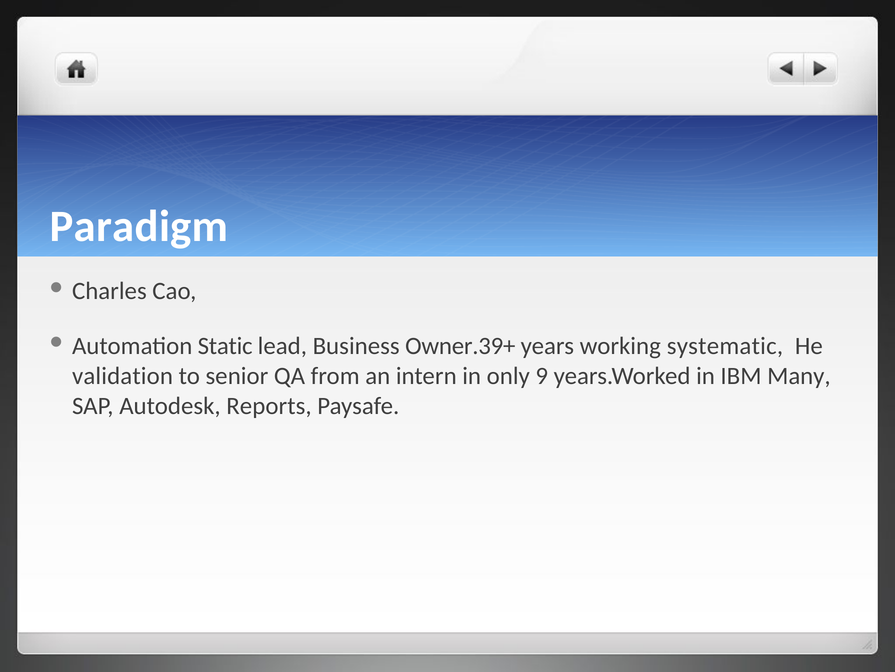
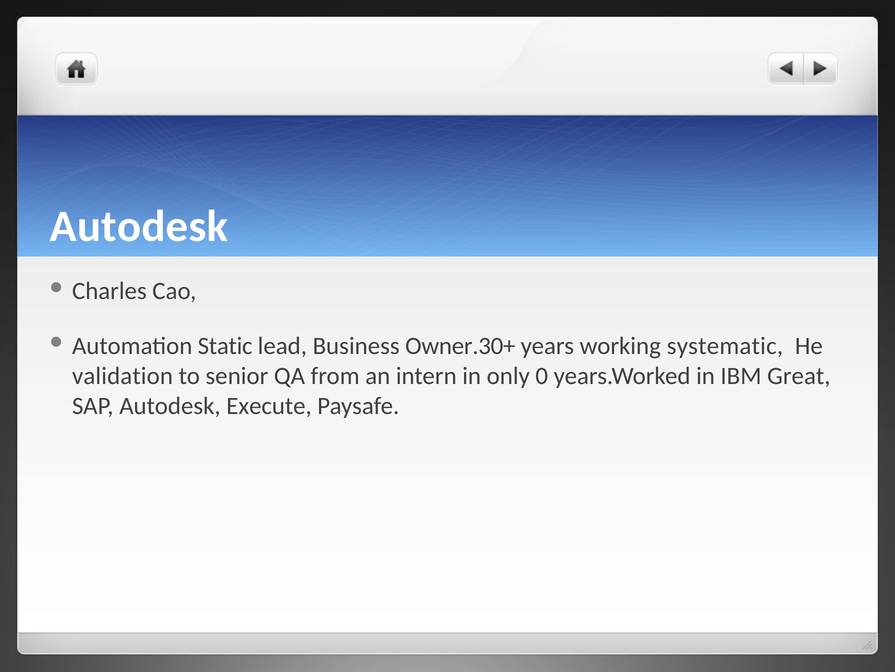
Paradigm at (139, 226): Paradigm -> Autodesk
Owner.39+: Owner.39+ -> Owner.30+
9: 9 -> 0
Many: Many -> Great
Reports: Reports -> Execute
